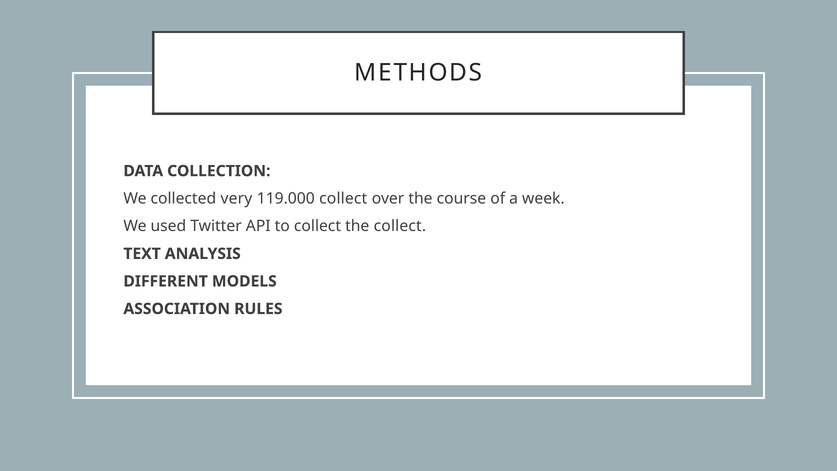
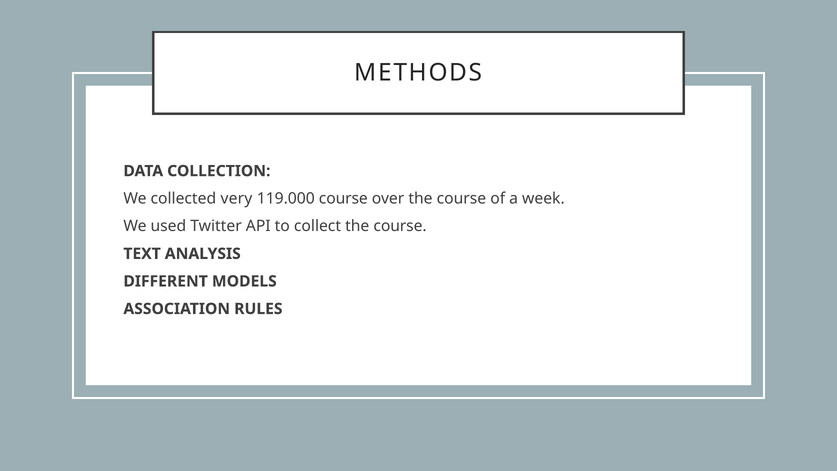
119.000 collect: collect -> course
collect the collect: collect -> course
